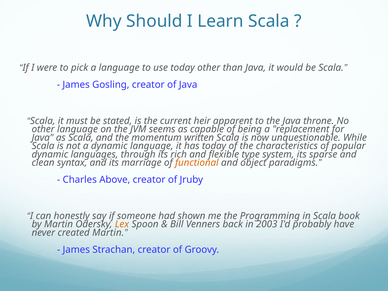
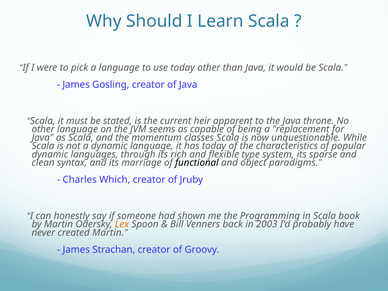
written: written -> classes
functional colour: orange -> black
Above: Above -> Which
